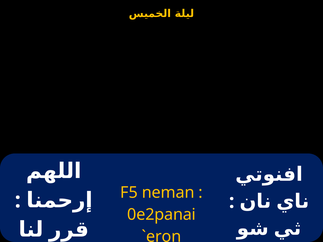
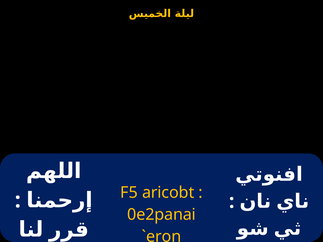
neman: neman -> aricobt
